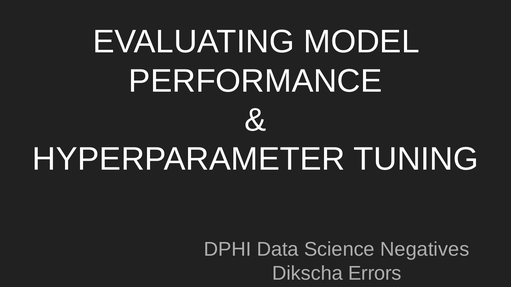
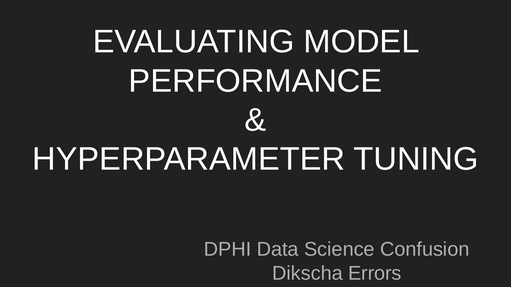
Negatives: Negatives -> Confusion
